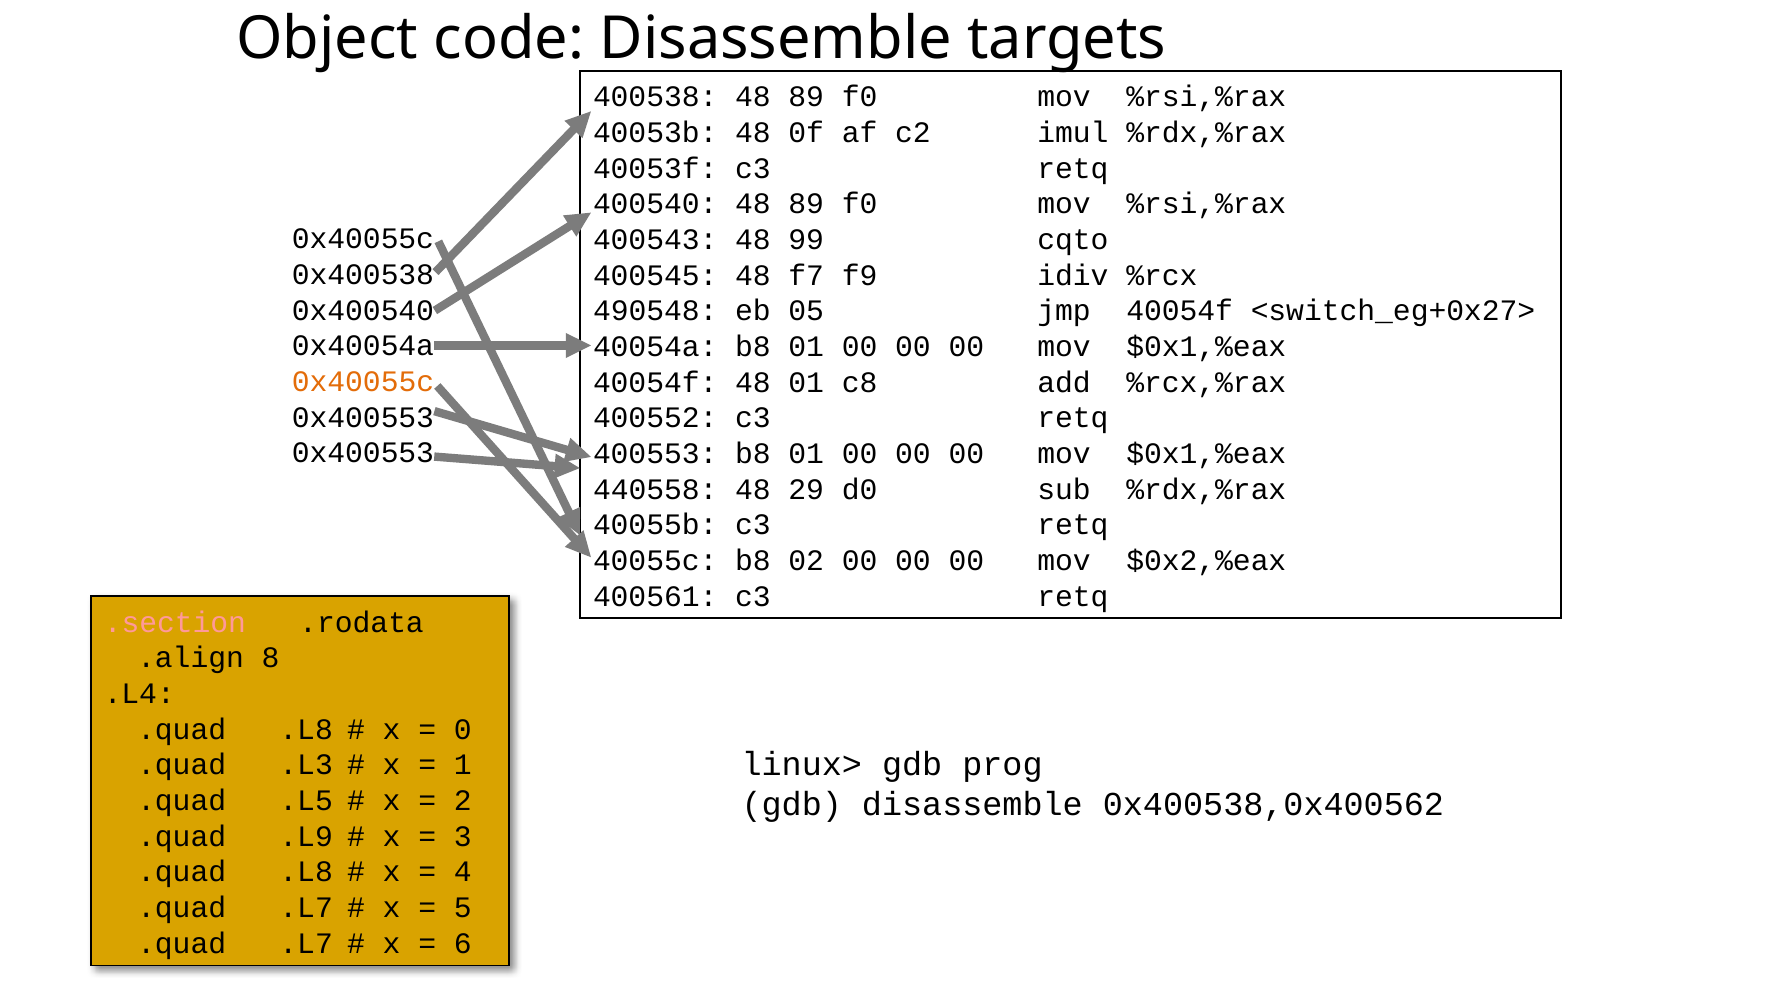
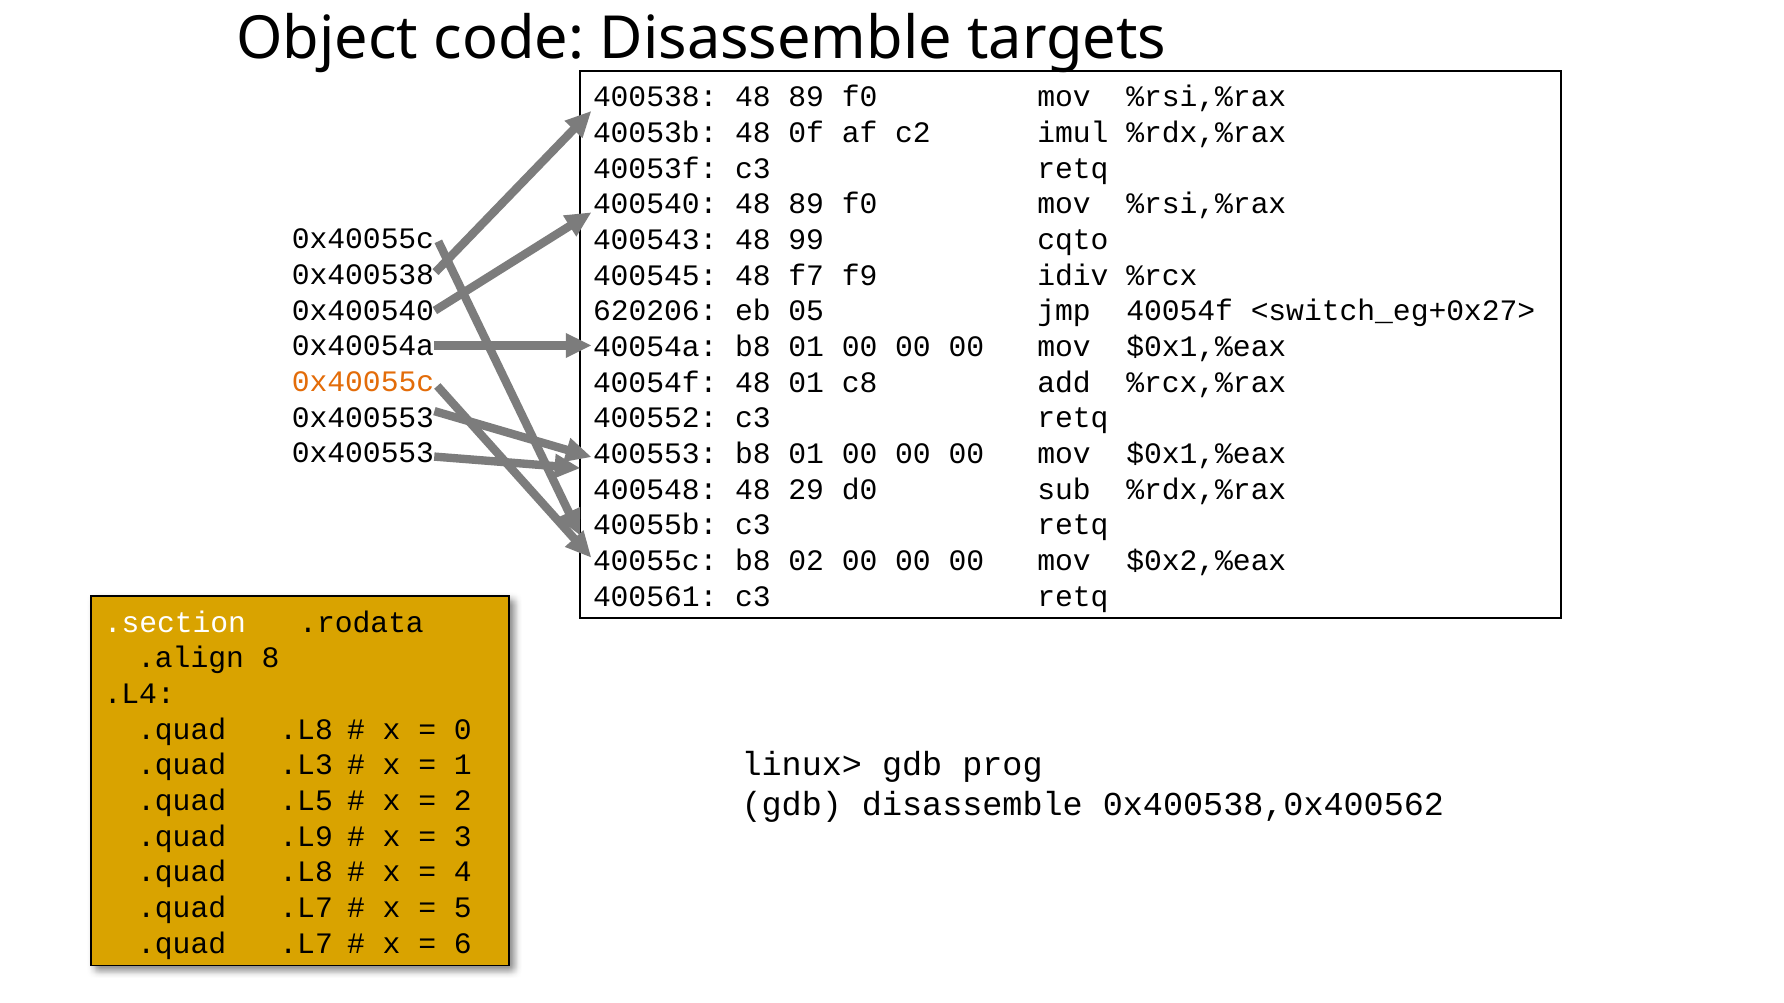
490548: 490548 -> 620206
440558: 440558 -> 400548
.section colour: pink -> white
